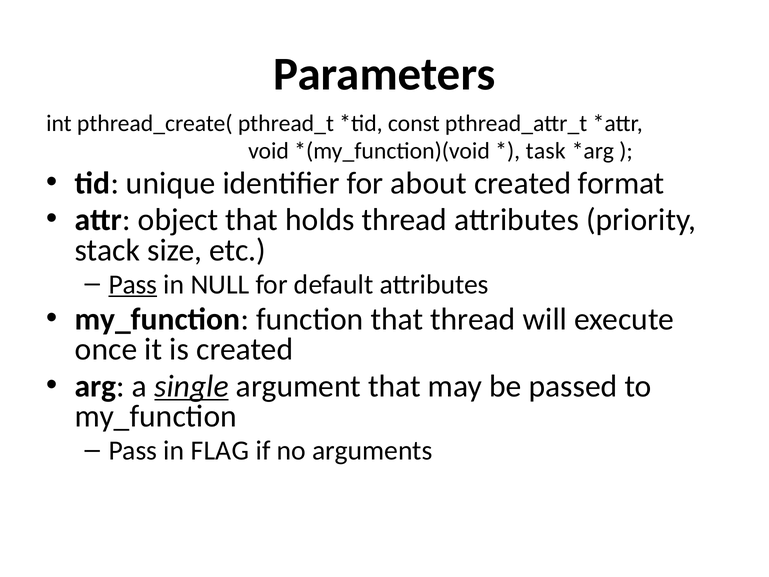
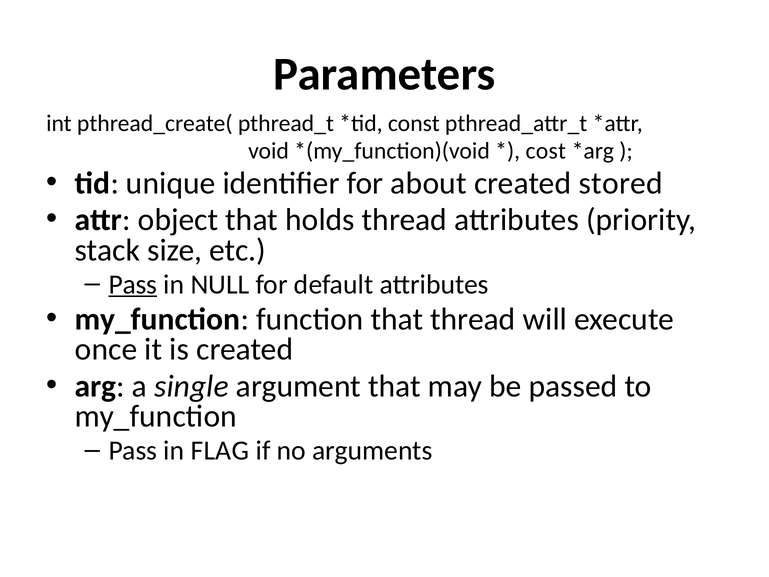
task: task -> cost
format: format -> stored
single underline: present -> none
